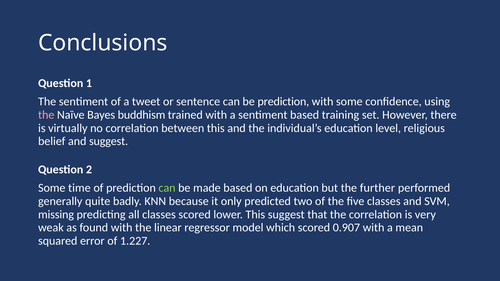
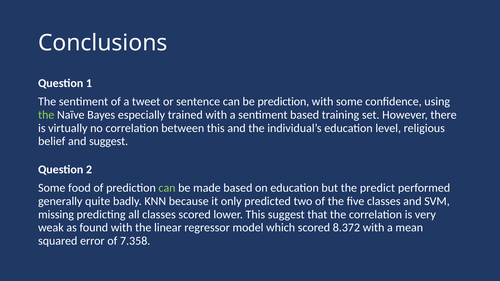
the at (46, 115) colour: pink -> light green
buddhism: buddhism -> especially
time: time -> food
further: further -> predict
0.907: 0.907 -> 8.372
1.227: 1.227 -> 7.358
